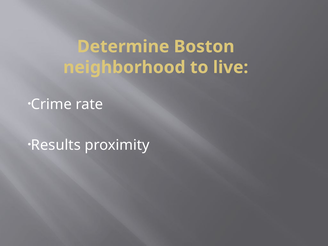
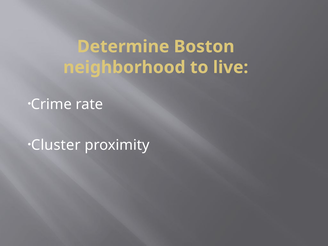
Results: Results -> Cluster
